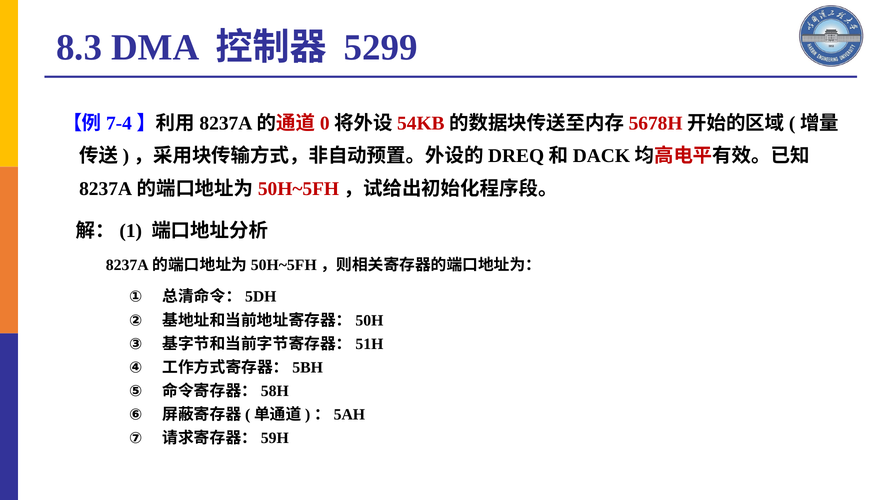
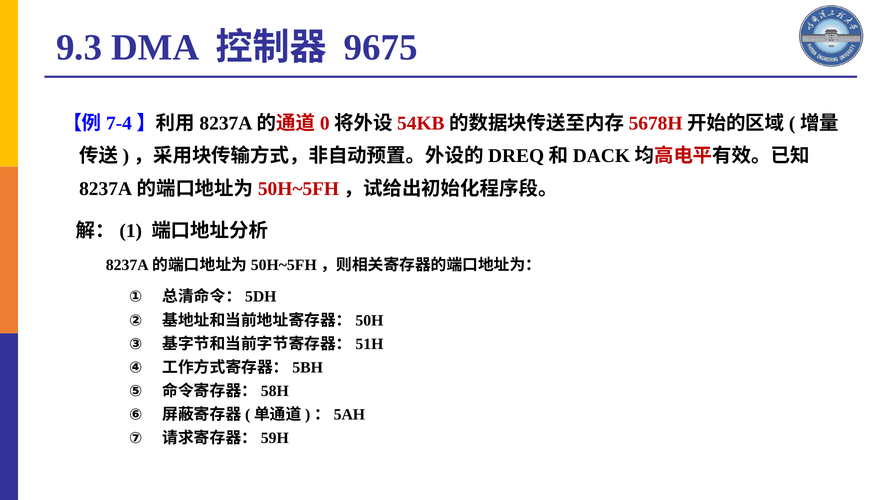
8.3: 8.3 -> 9.3
5299: 5299 -> 9675
